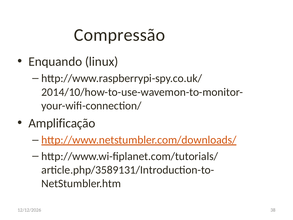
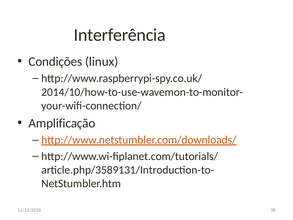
Compressão: Compressão -> Interferência
Enquando: Enquando -> Condições
